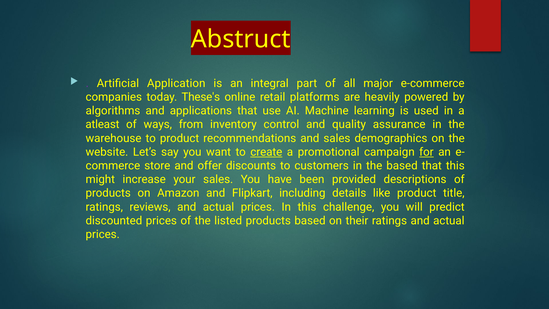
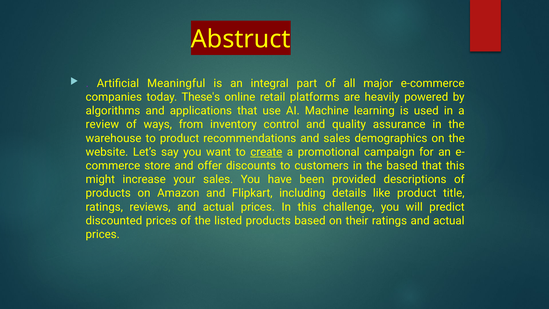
Application: Application -> Meaningful
atleast: atleast -> review
for underline: present -> none
